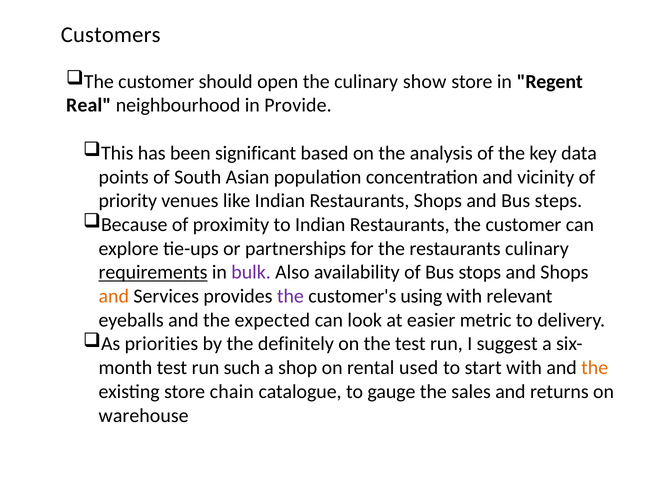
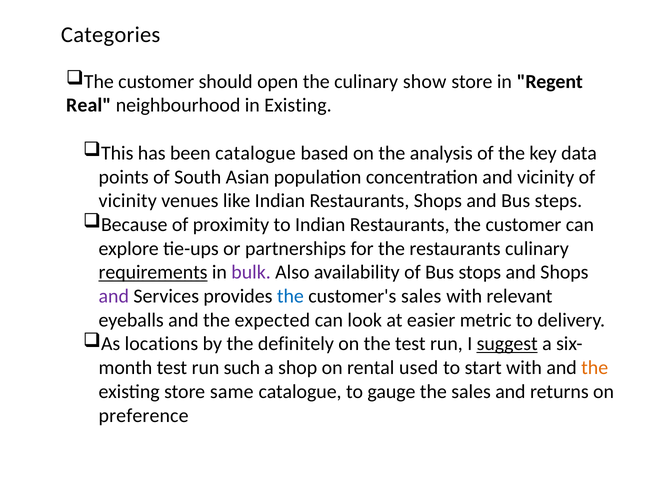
Customers: Customers -> Categories
in Provide: Provide -> Existing
been significant: significant -> catalogue
priority at (128, 201): priority -> vicinity
and at (114, 296) colour: orange -> purple
the at (290, 296) colour: purple -> blue
customer's using: using -> sales
priorities: priorities -> locations
suggest underline: none -> present
chain: chain -> same
warehouse: warehouse -> preference
